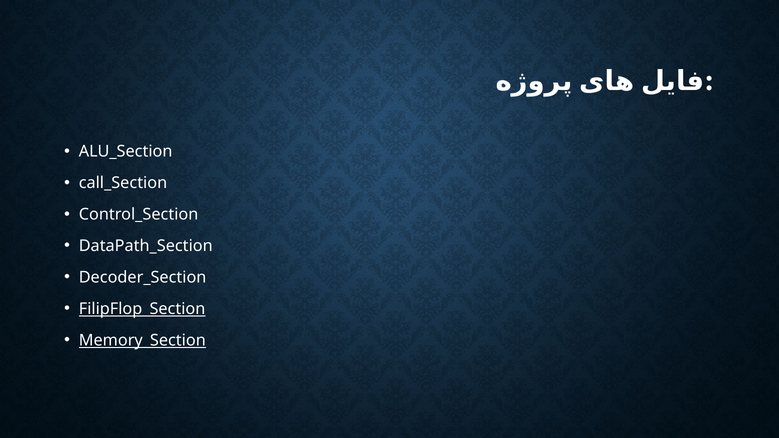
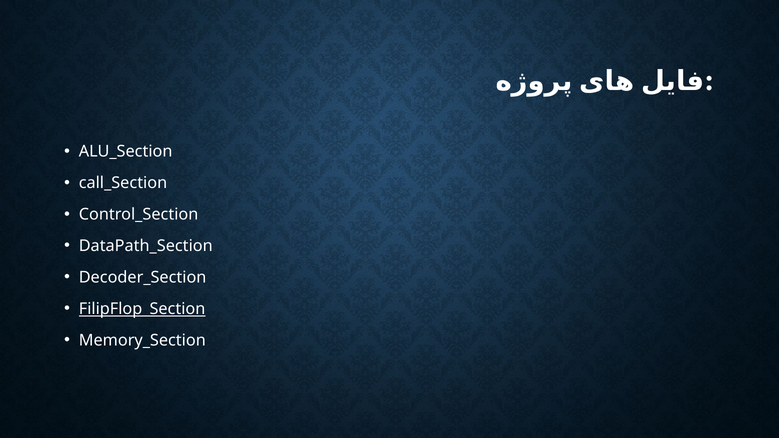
Memory_Section underline: present -> none
